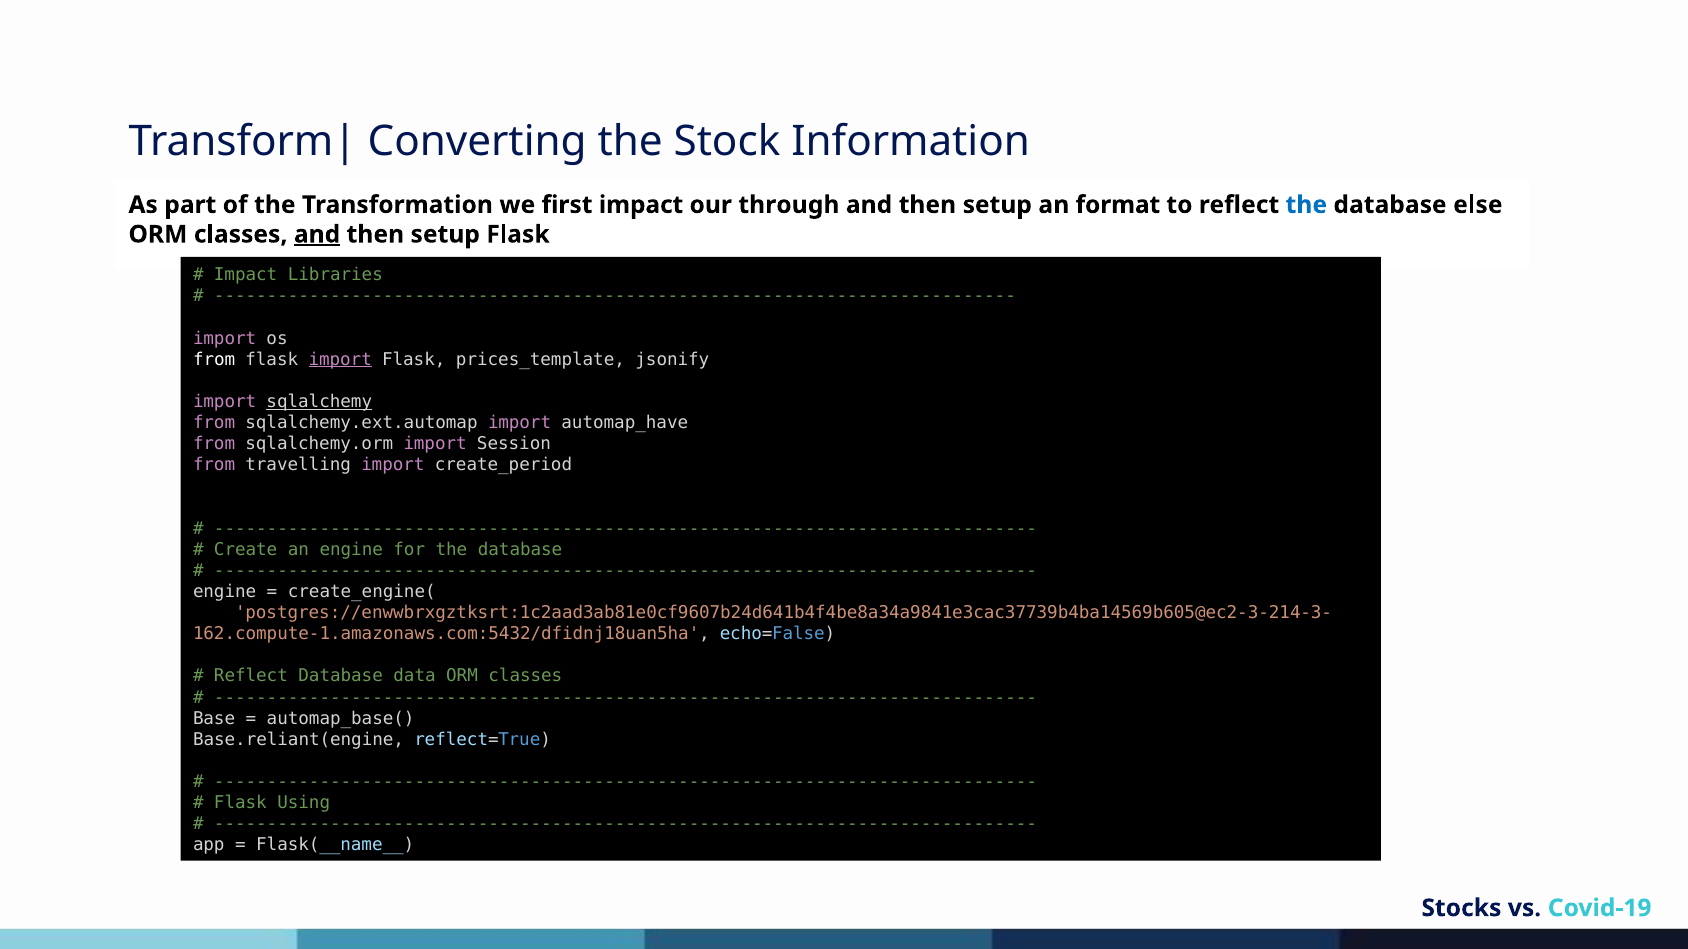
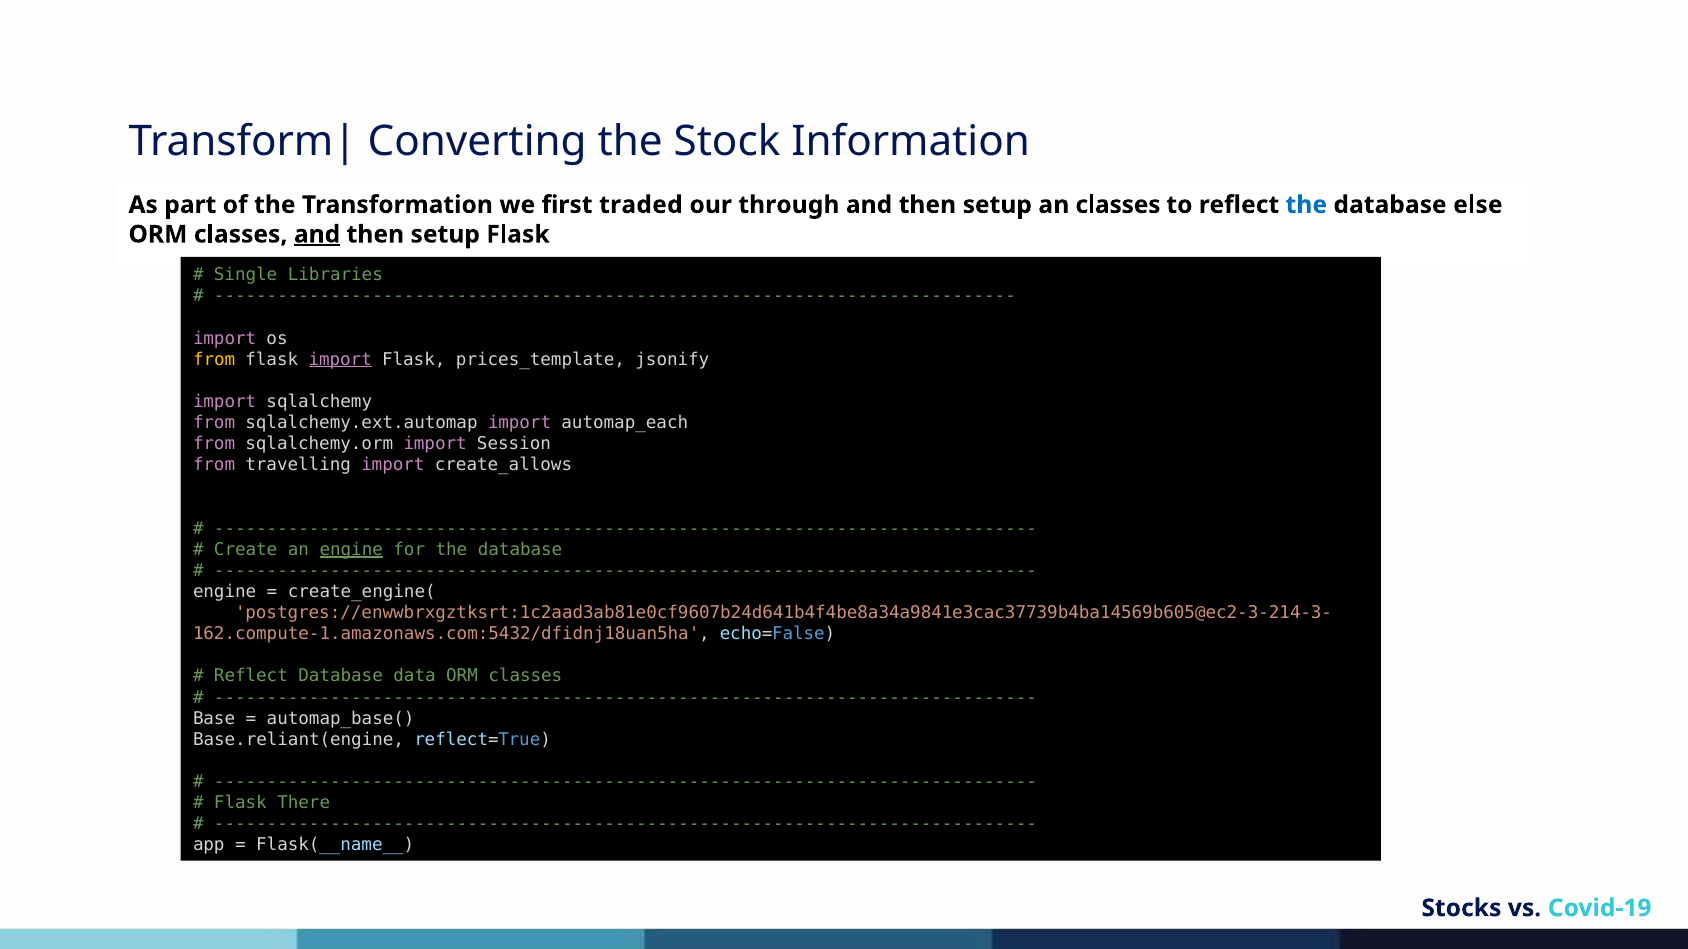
first impact: impact -> traded
an format: format -> classes
Impact at (246, 275): Impact -> Single
from at (214, 360) colour: white -> yellow
sqlalchemy underline: present -> none
automap_have: automap_have -> automap_each
create_period: create_period -> create_allows
engine at (351, 550) underline: none -> present
Using: Using -> There
